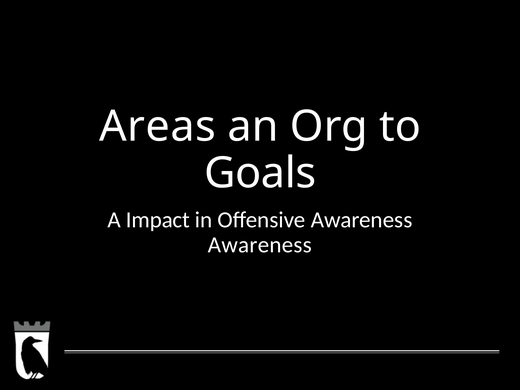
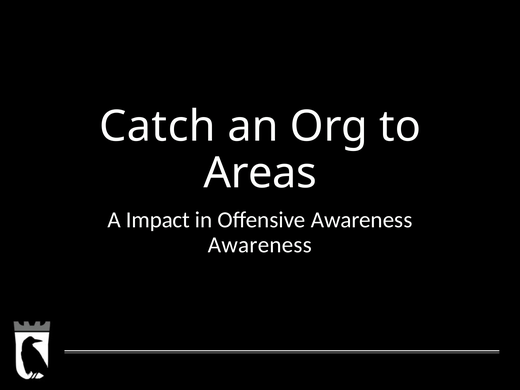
Areas: Areas -> Catch
Goals: Goals -> Areas
